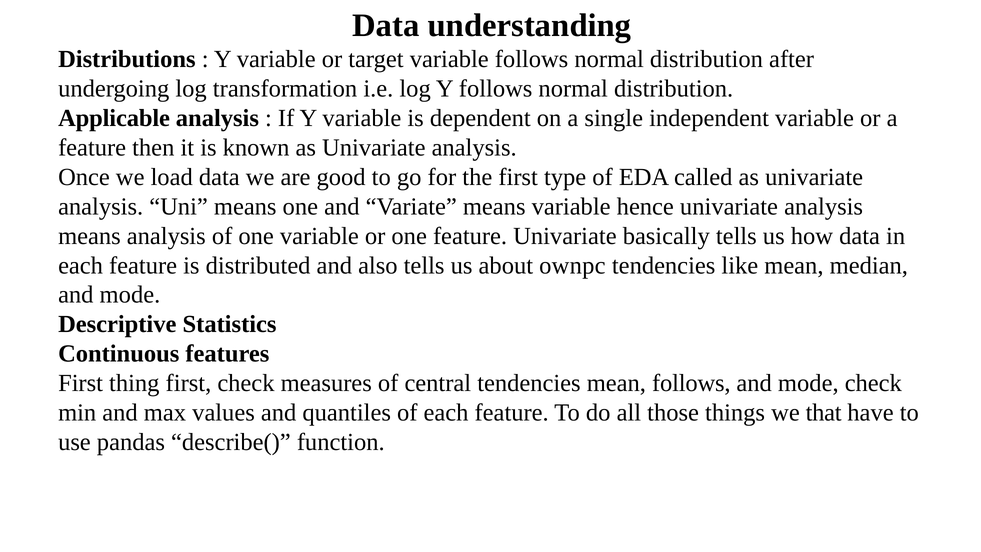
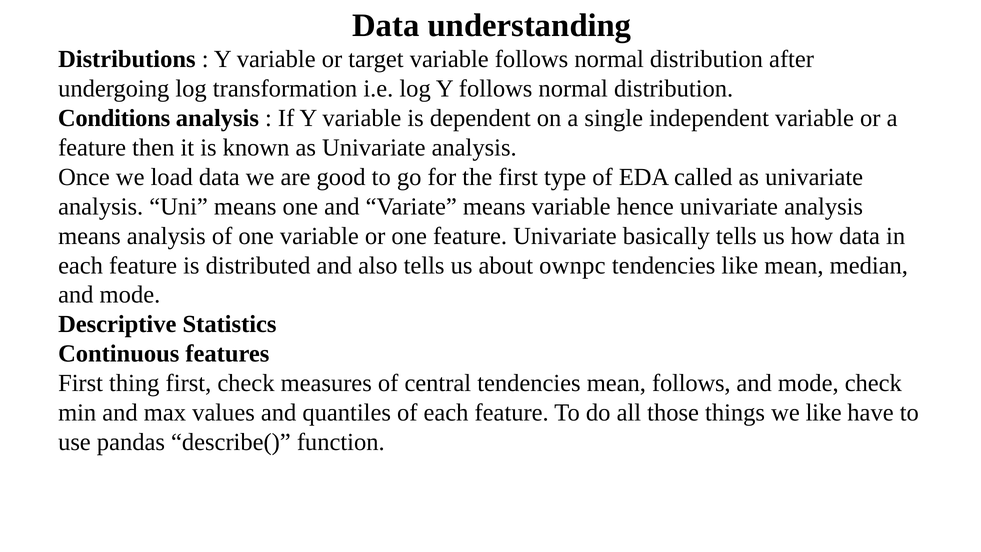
Applicable: Applicable -> Conditions
we that: that -> like
